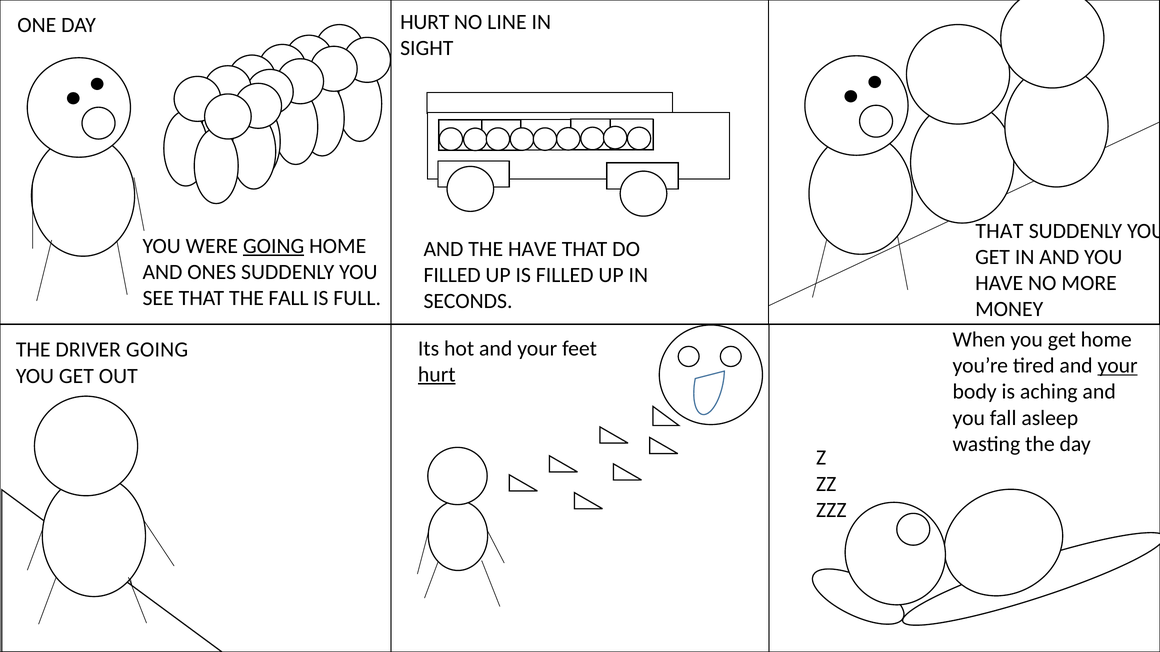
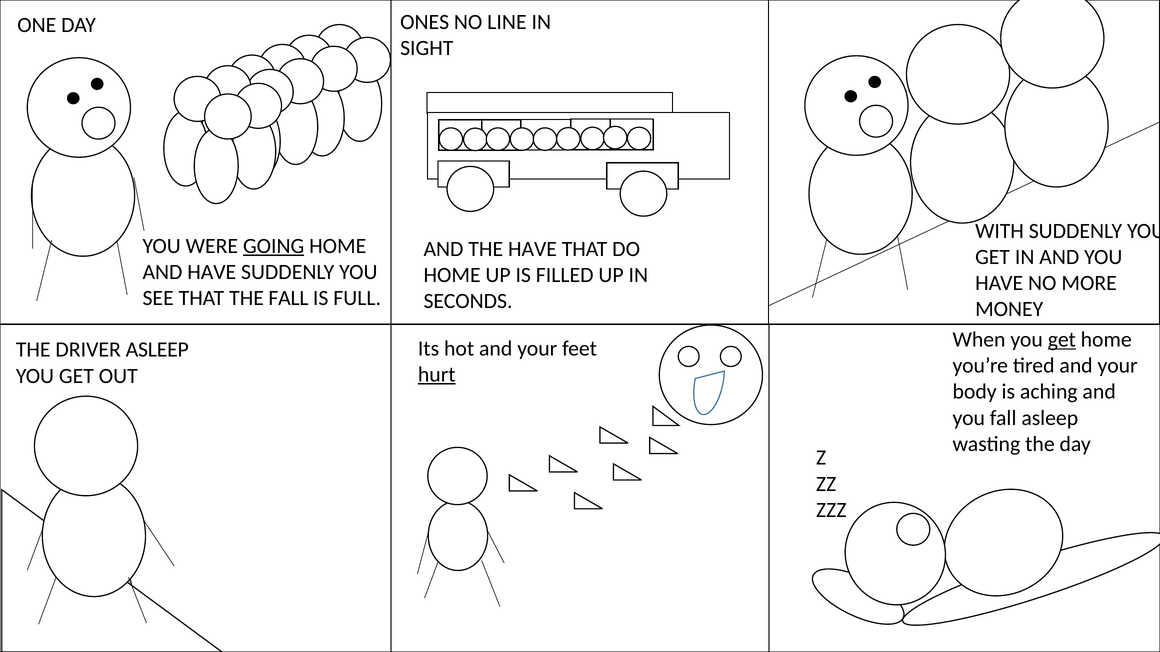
DAY HURT: HURT -> ONES
THAT at (999, 231): THAT -> WITH
AND ONES: ONES -> HAVE
FILLED at (452, 275): FILLED -> HOME
get at (1062, 340) underline: none -> present
DRIVER GOING: GOING -> ASLEEP
your at (1118, 366) underline: present -> none
